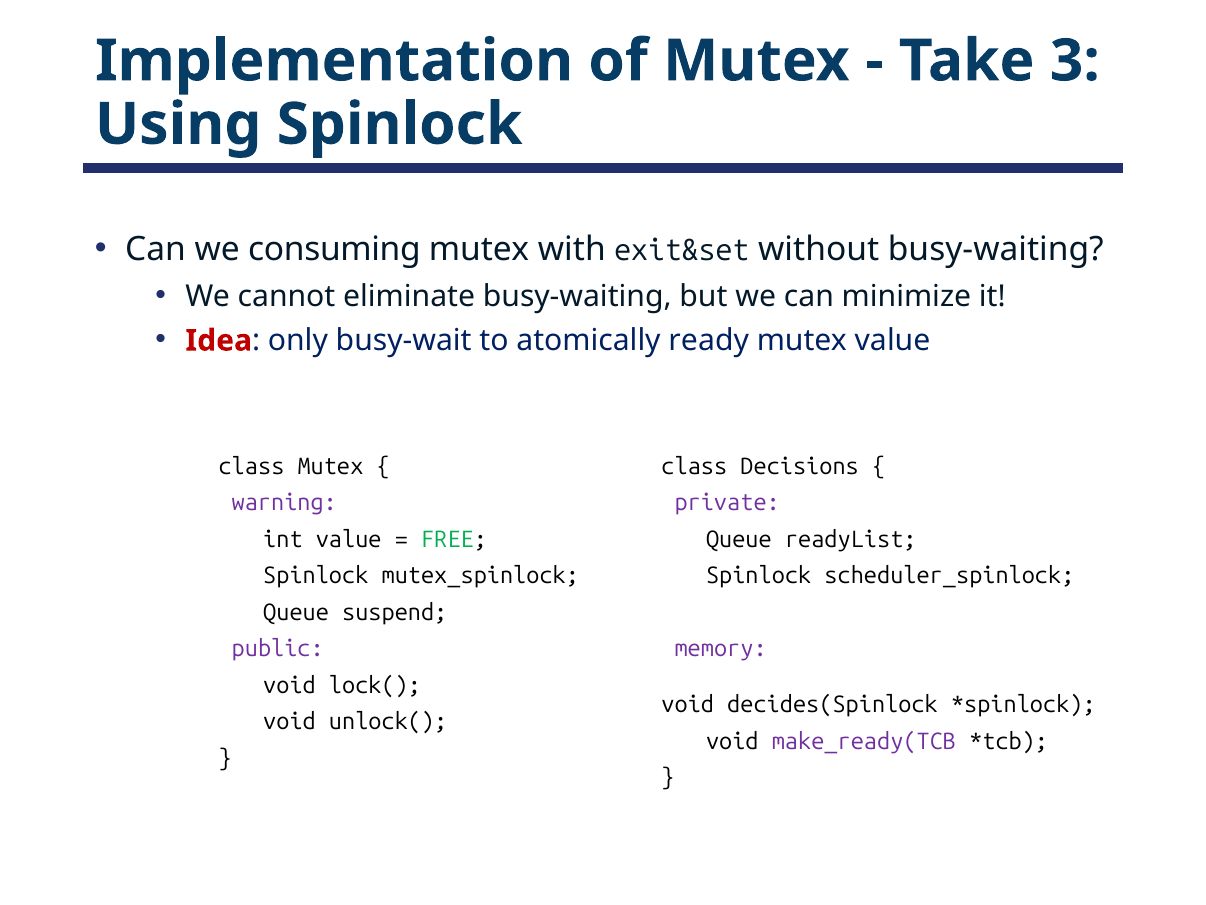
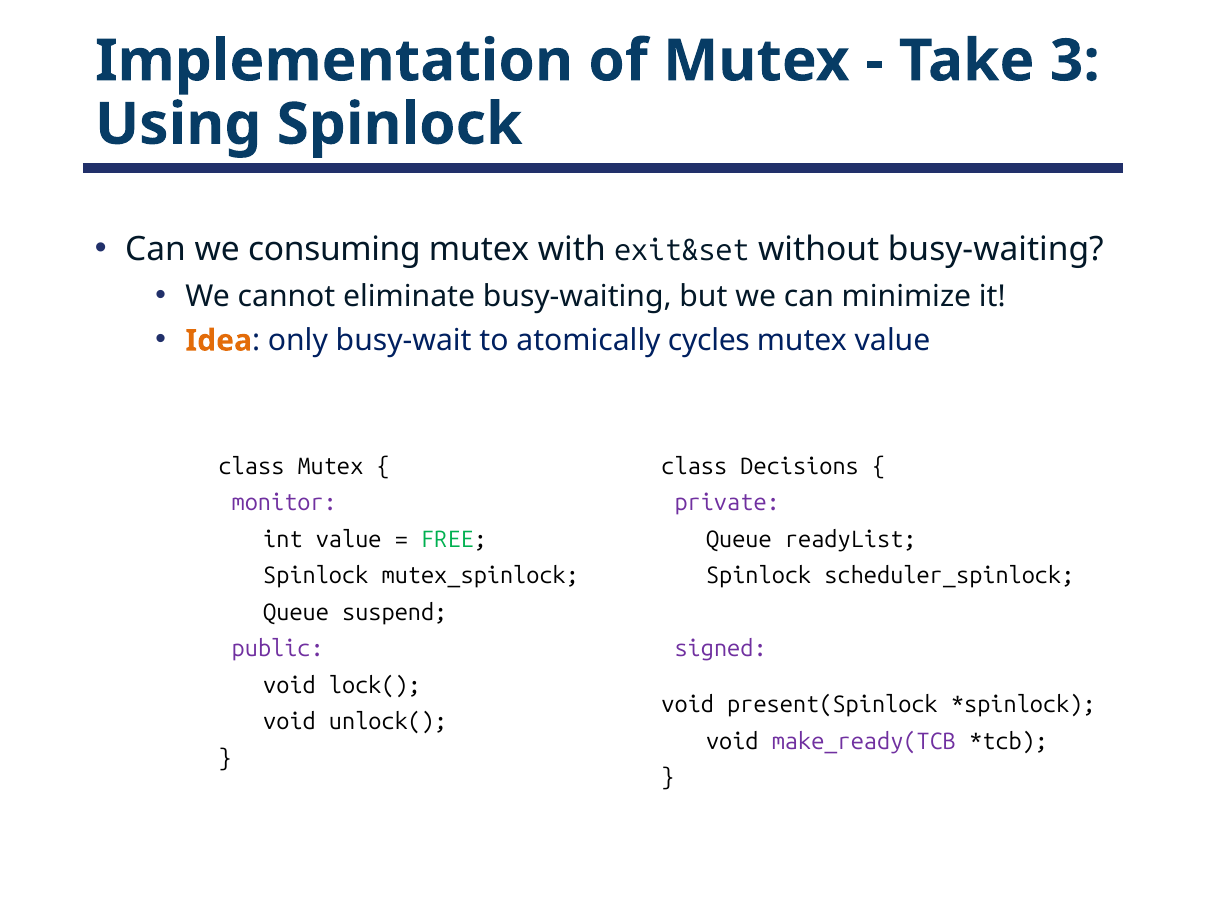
Idea colour: red -> orange
ready: ready -> cycles
warning: warning -> monitor
memory: memory -> signed
decides(Spinlock: decides(Spinlock -> present(Spinlock
